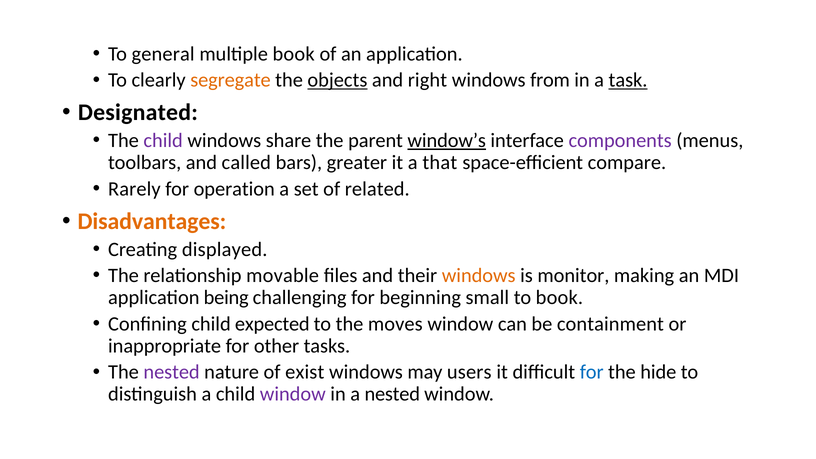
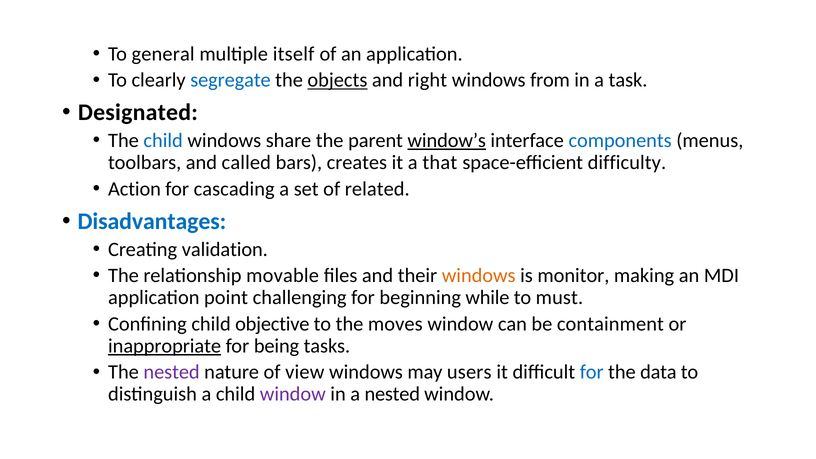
multiple book: book -> itself
segregate colour: orange -> blue
task underline: present -> none
child at (163, 141) colour: purple -> blue
components colour: purple -> blue
greater: greater -> creates
compare: compare -> difficulty
Rarely: Rarely -> Action
operation: operation -> cascading
Disadvantages colour: orange -> blue
displayed: displayed -> validation
being: being -> point
small: small -> while
to book: book -> must
expected: expected -> objective
inappropriate underline: none -> present
other: other -> being
exist: exist -> view
hide: hide -> data
